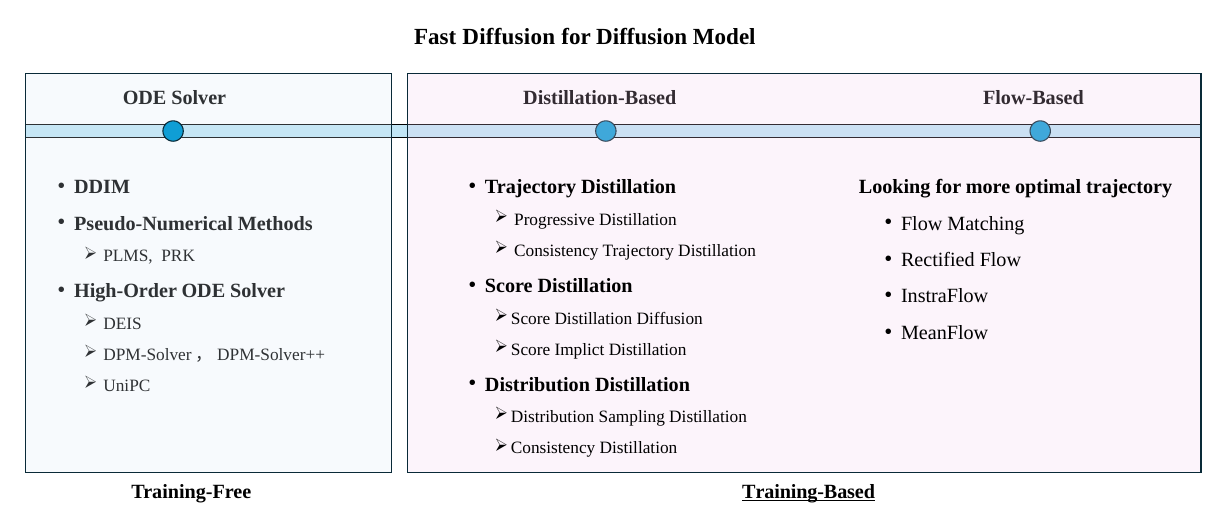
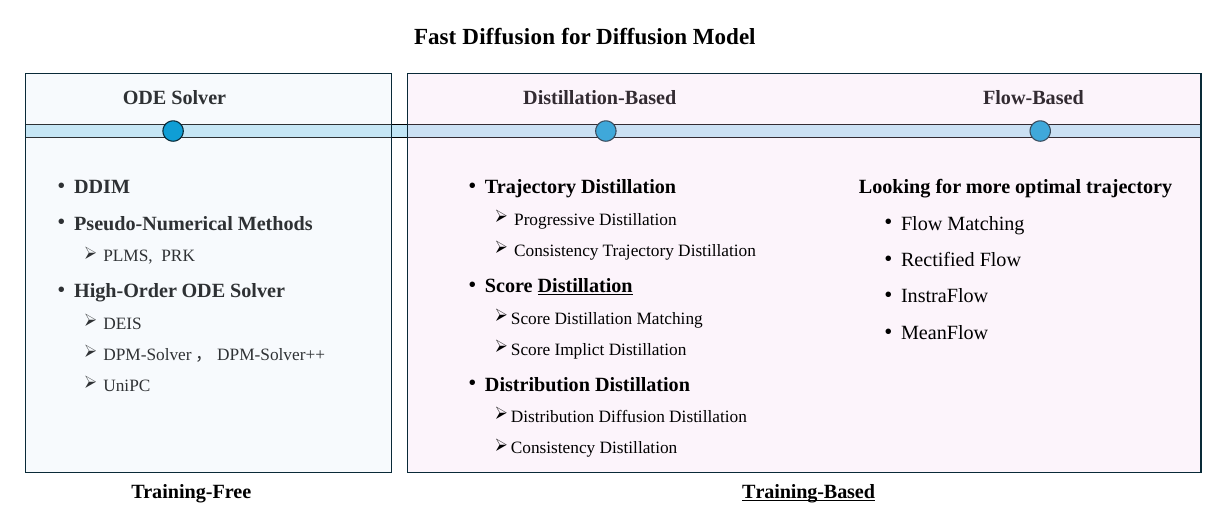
Distillation at (585, 285) underline: none -> present
Distillation Diffusion: Diffusion -> Matching
Sampling at (632, 417): Sampling -> Diffusion
